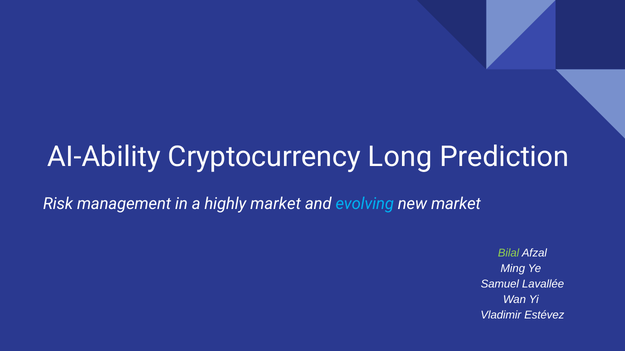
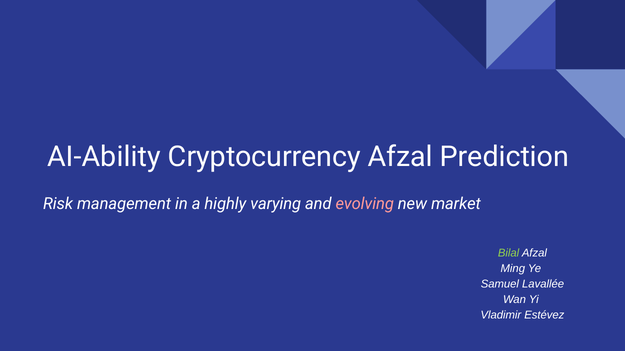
Cryptocurrency Long: Long -> Afzal
highly market: market -> varying
evolving colour: light blue -> pink
